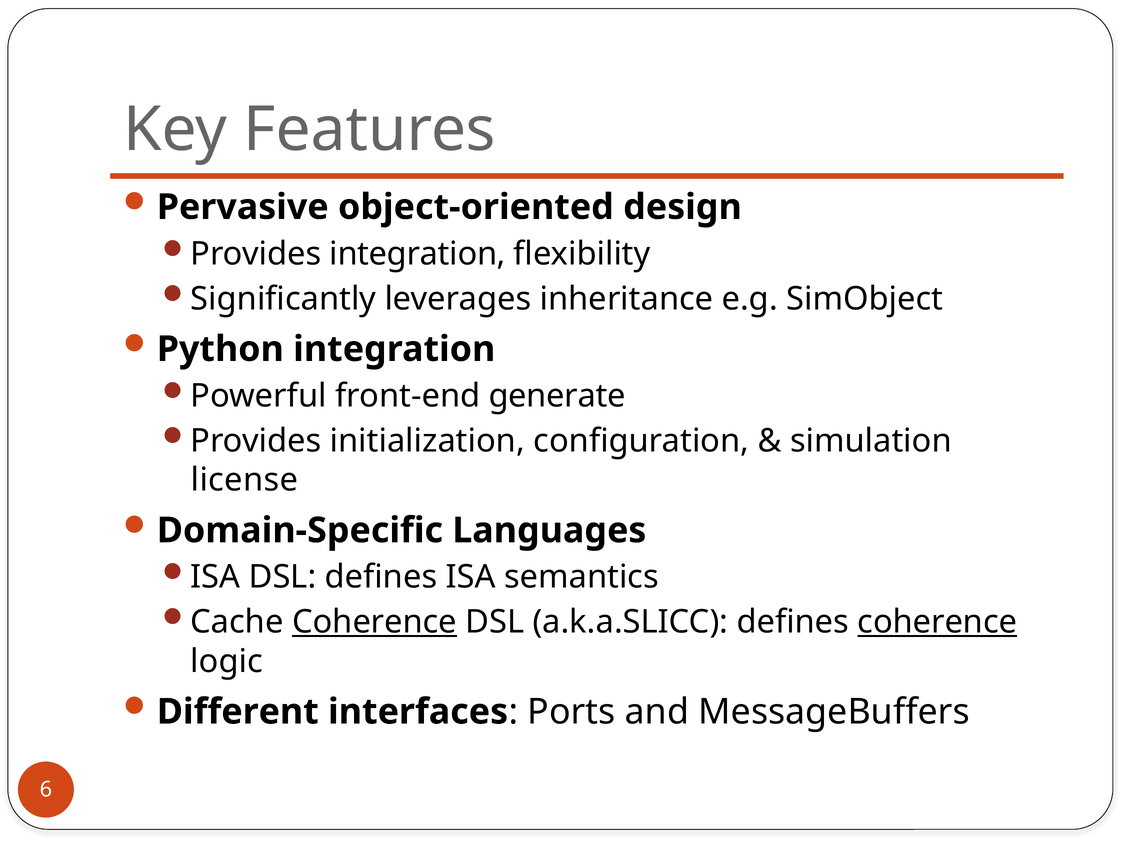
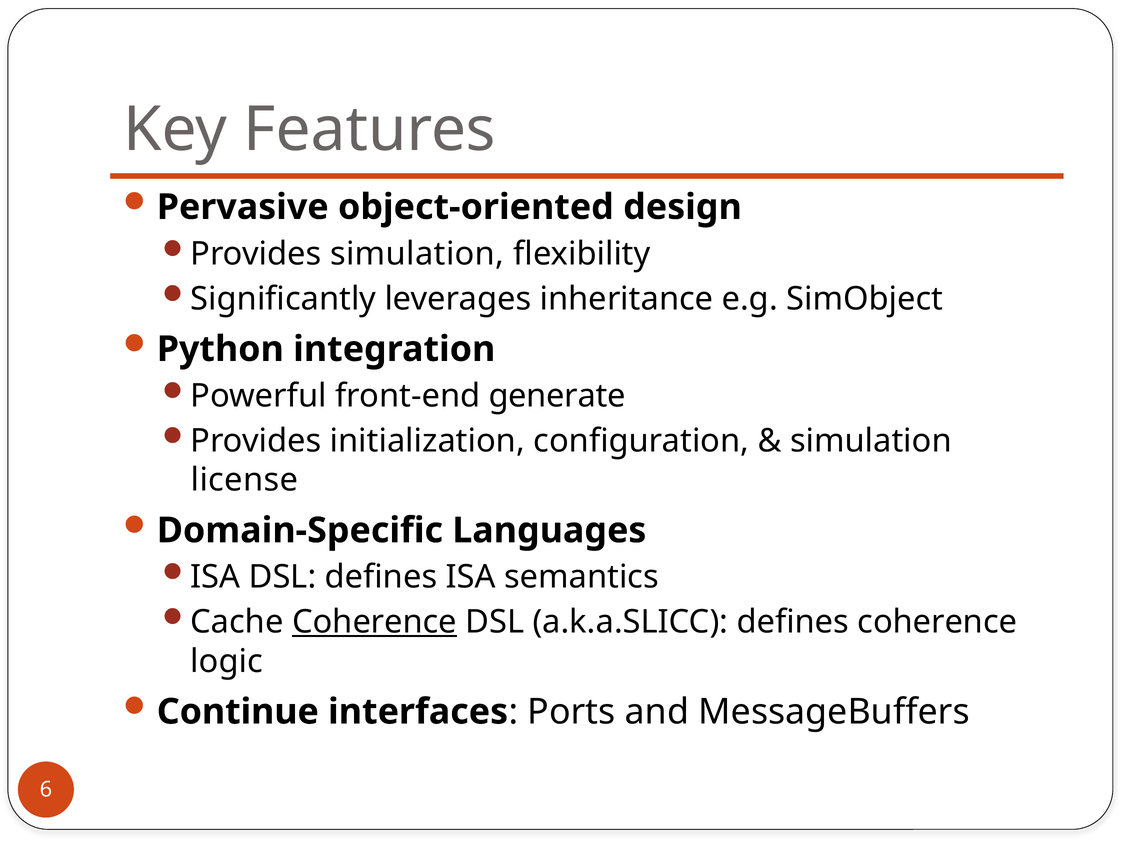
Provides integration: integration -> simulation
coherence at (937, 622) underline: present -> none
Different: Different -> Continue
